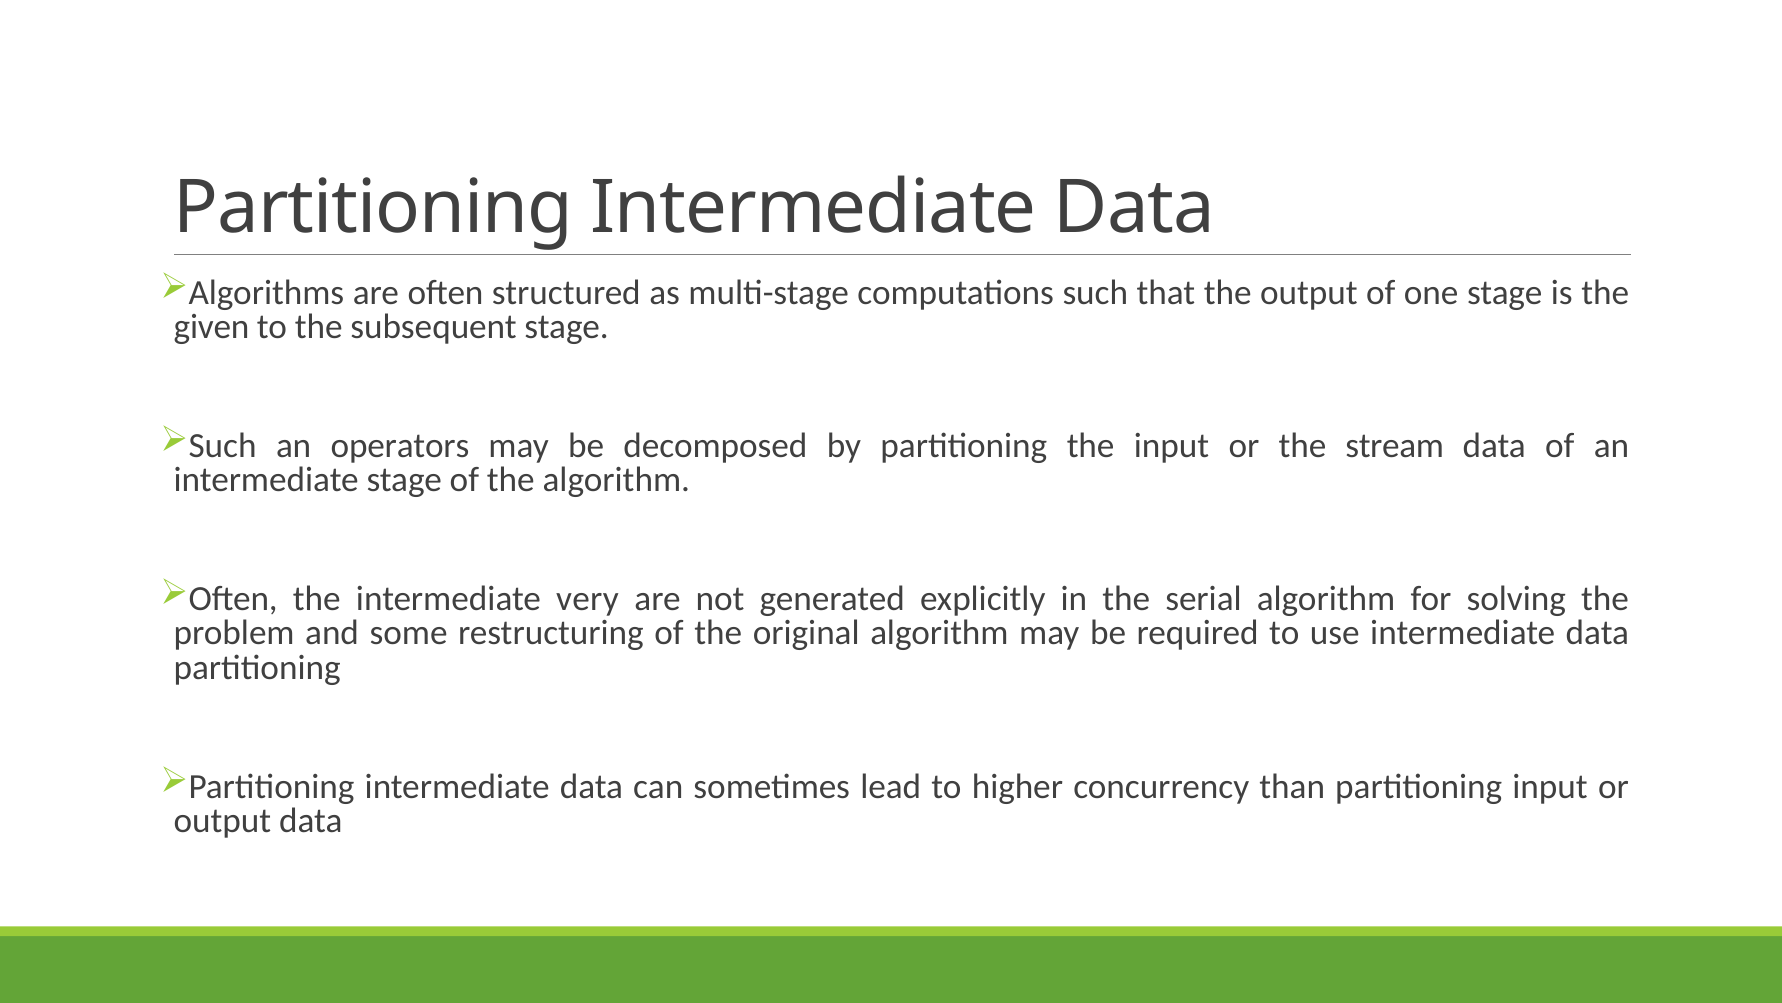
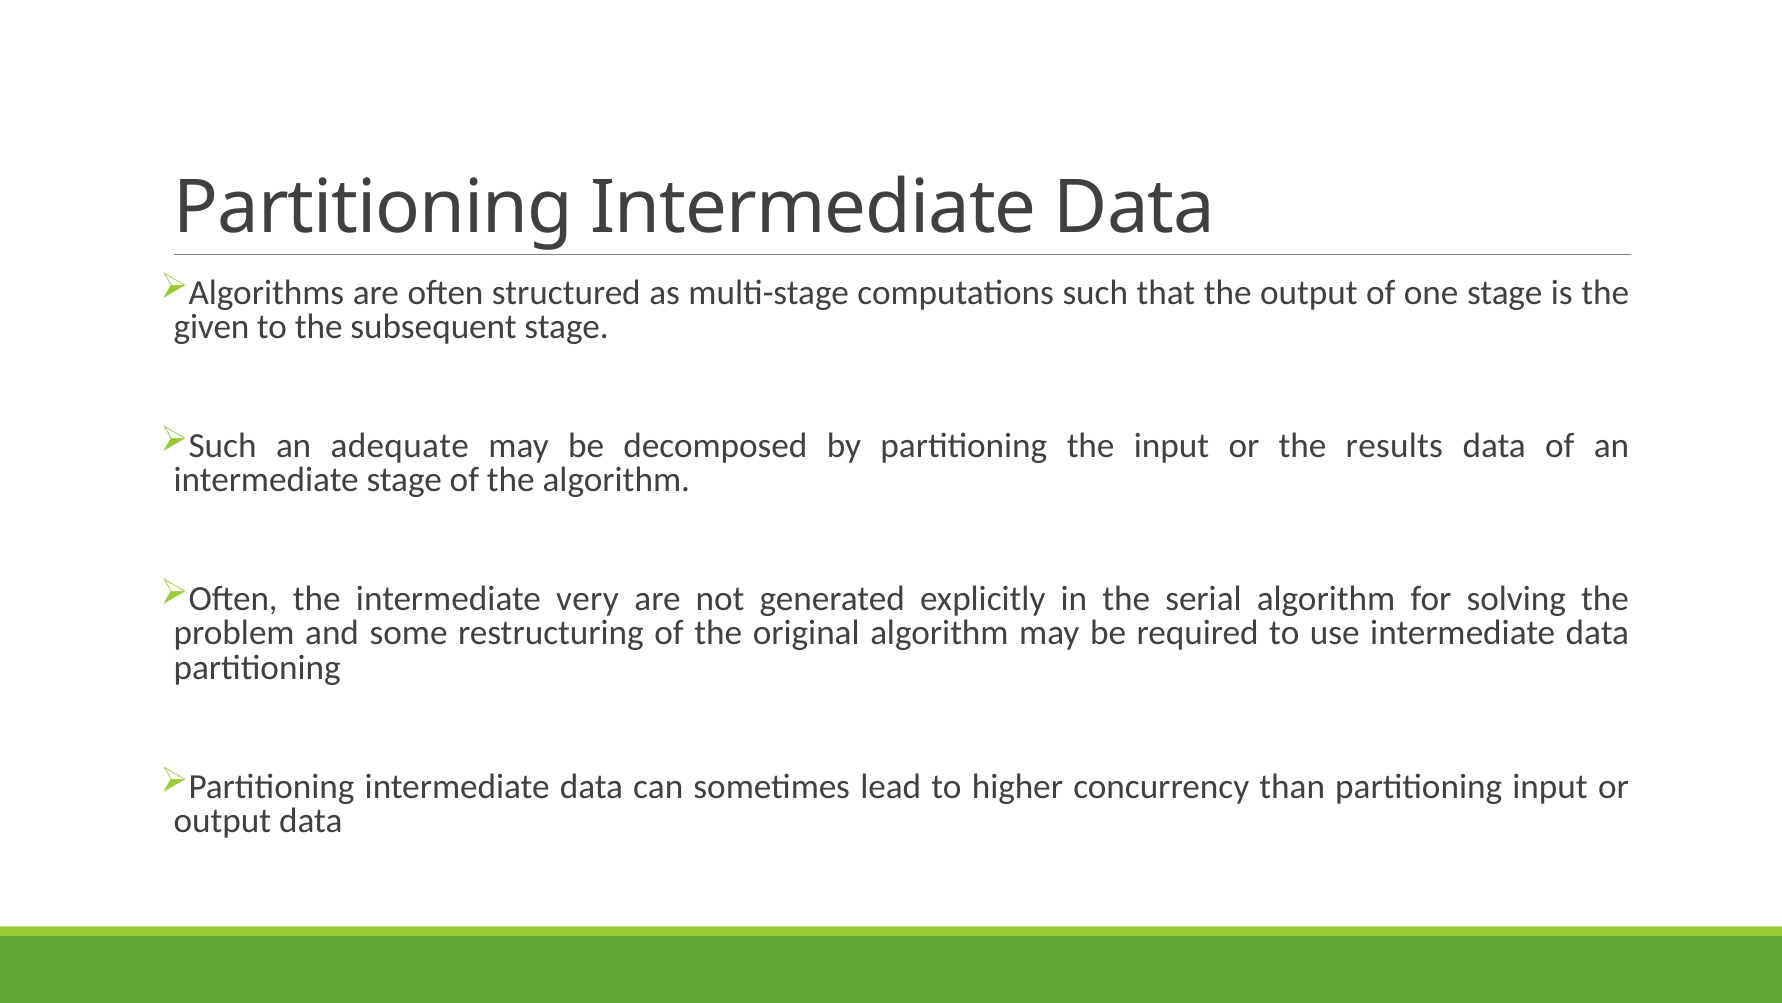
operators: operators -> adequate
stream: stream -> results
